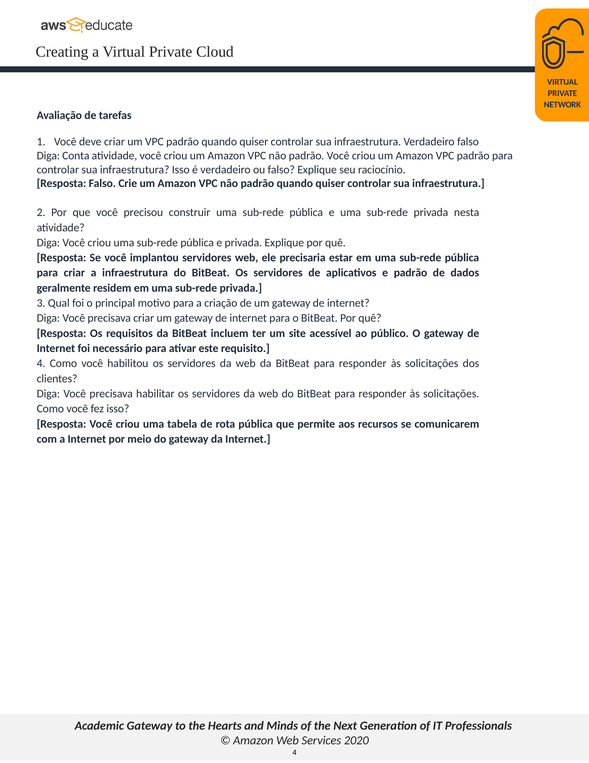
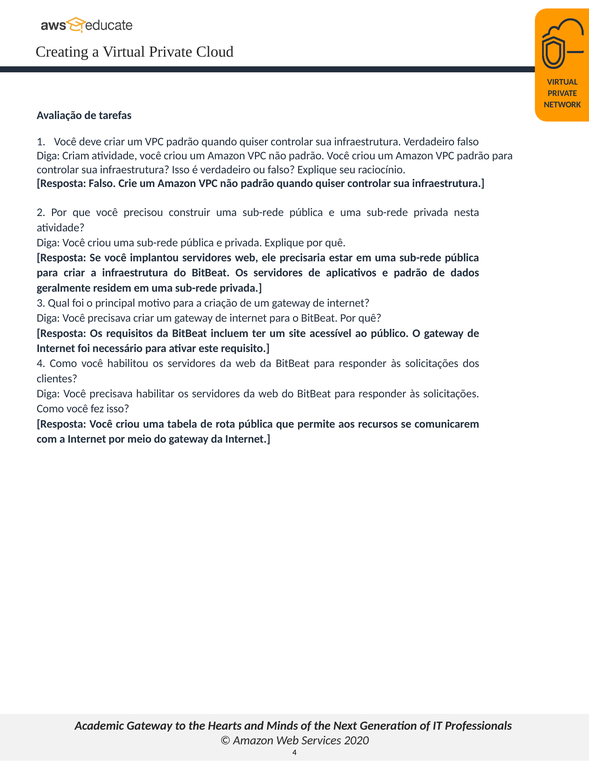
Conta: Conta -> Criam
